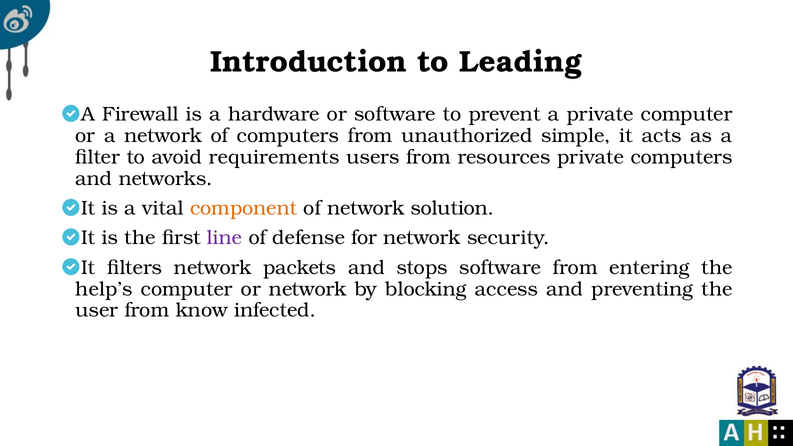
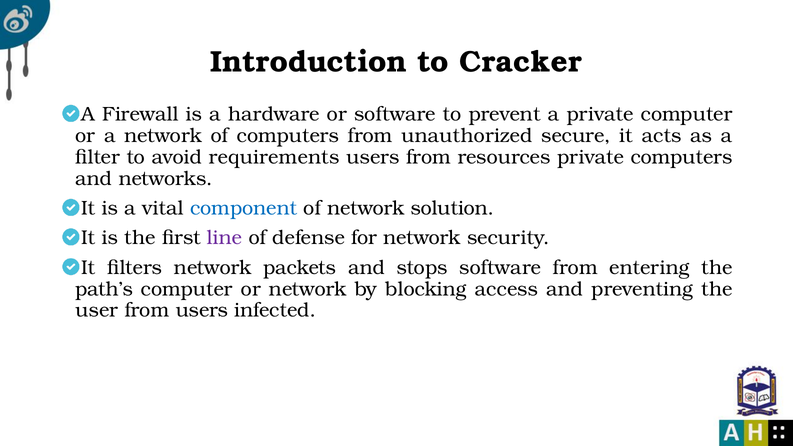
Leading: Leading -> Cracker
simple: simple -> secure
component colour: orange -> blue
help’s: help’s -> path’s
from know: know -> users
